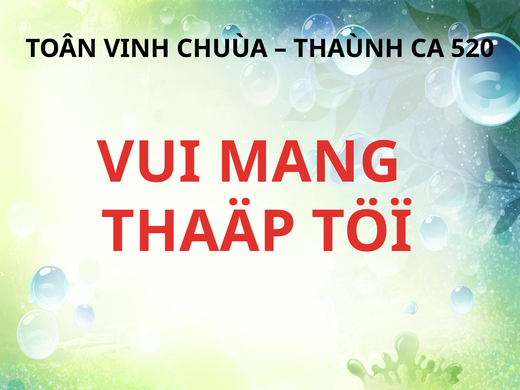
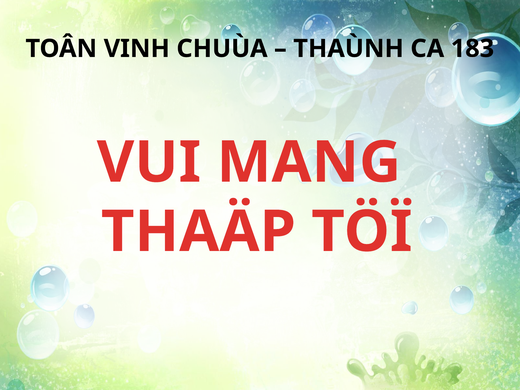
520: 520 -> 183
